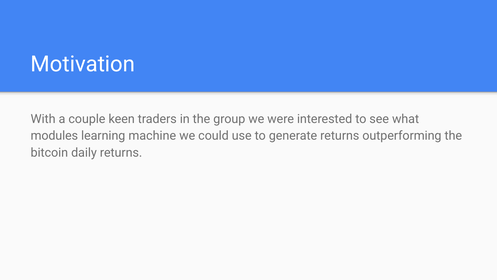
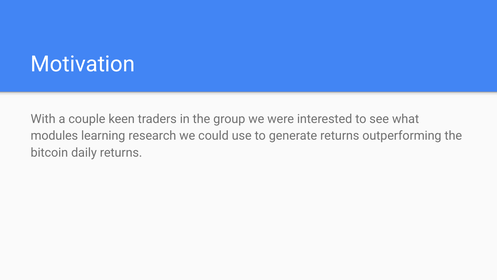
machine: machine -> research
